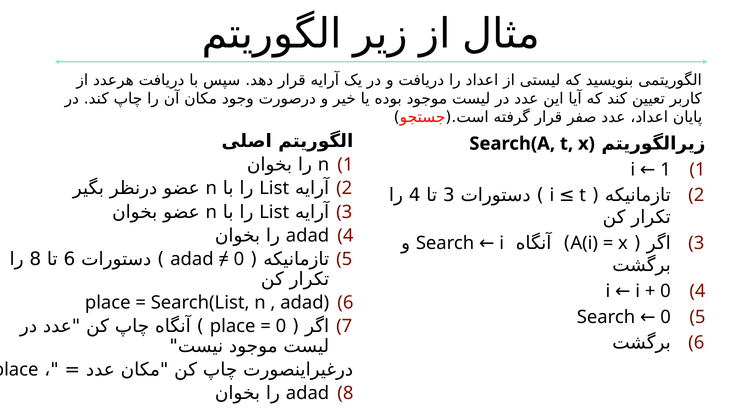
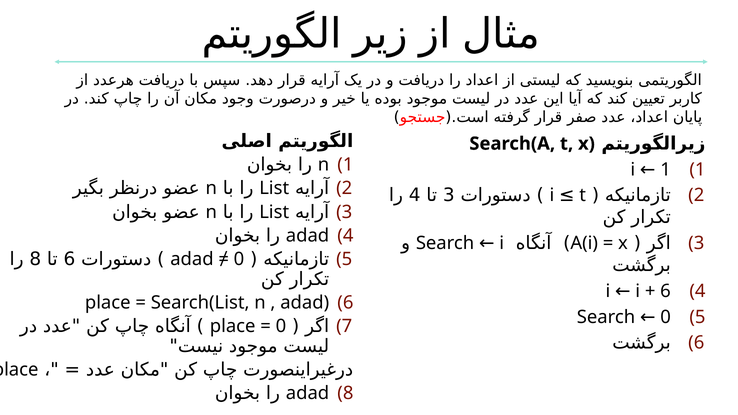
0 at (666, 291): 0 -> 6
